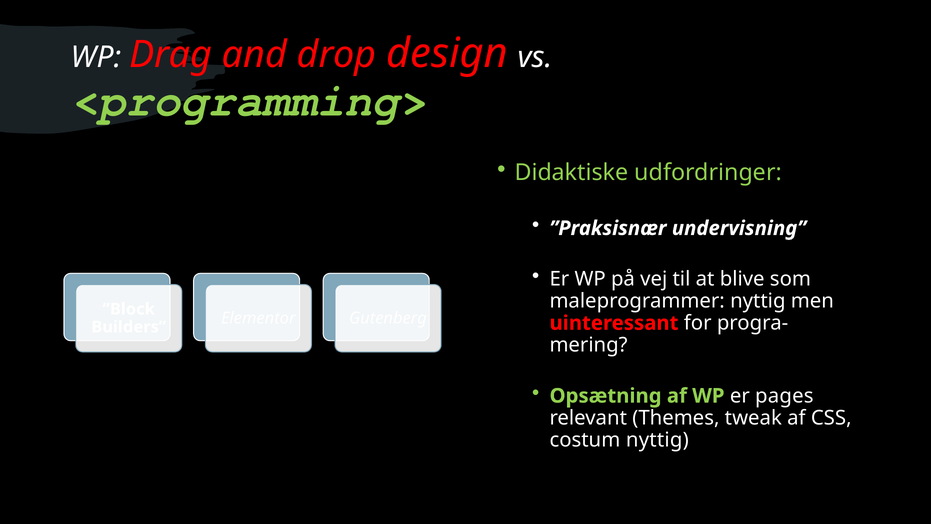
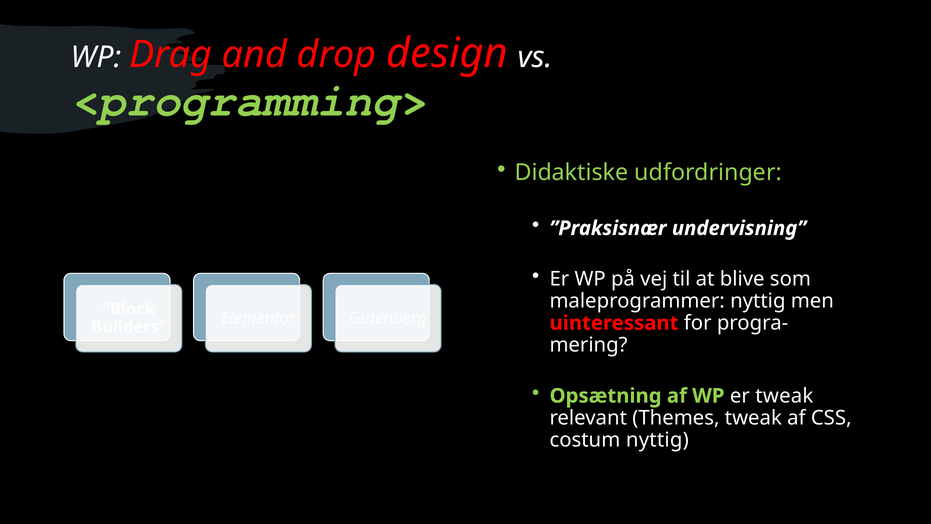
er pages: pages -> tweak
